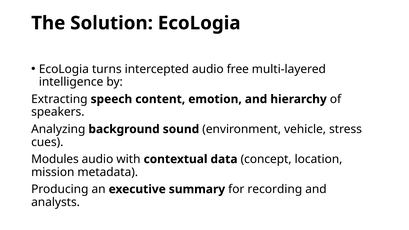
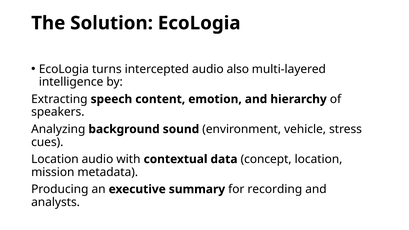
free: free -> also
Modules at (55, 159): Modules -> Location
